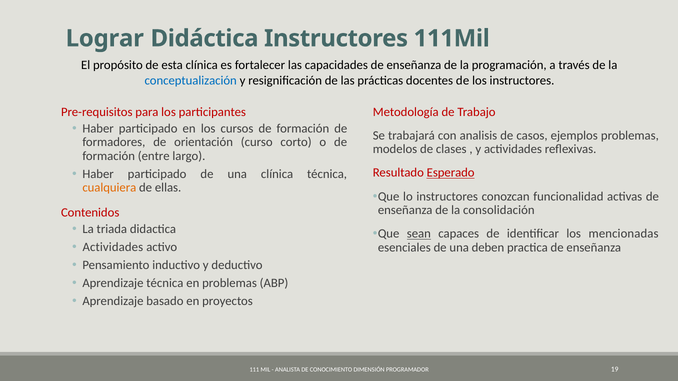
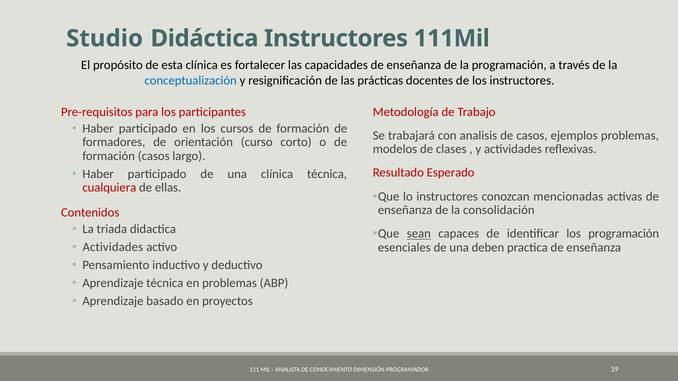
Lograr: Lograr -> Studio
formación entre: entre -> casos
Esperado underline: present -> none
cualquiera colour: orange -> red
funcionalidad: funcionalidad -> mencionadas
los mencionadas: mencionadas -> programación
